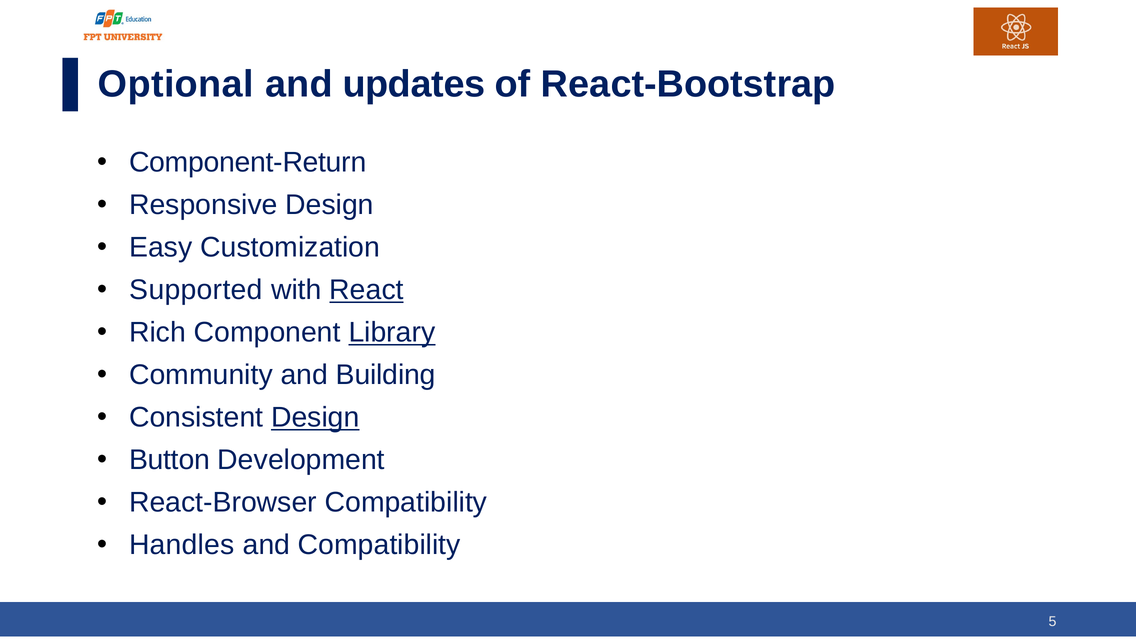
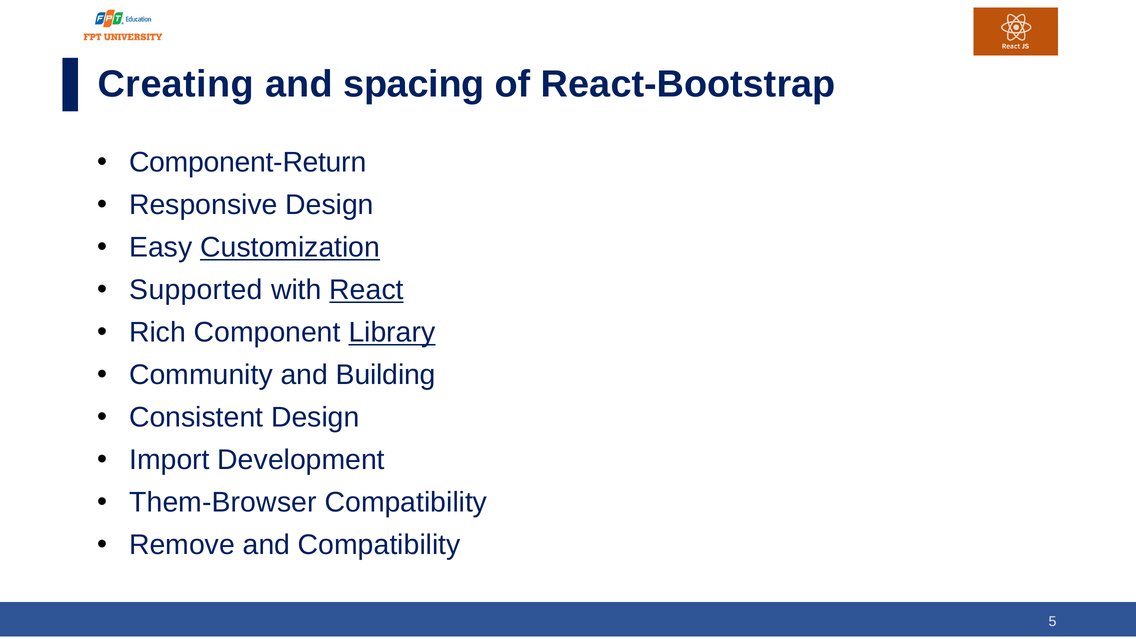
Optional: Optional -> Creating
updates: updates -> spacing
Customization underline: none -> present
Design at (315, 418) underline: present -> none
Button: Button -> Import
React-Browser: React-Browser -> Them-Browser
Handles: Handles -> Remove
